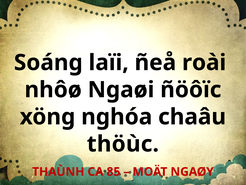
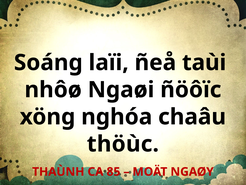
roài: roài -> taùi
